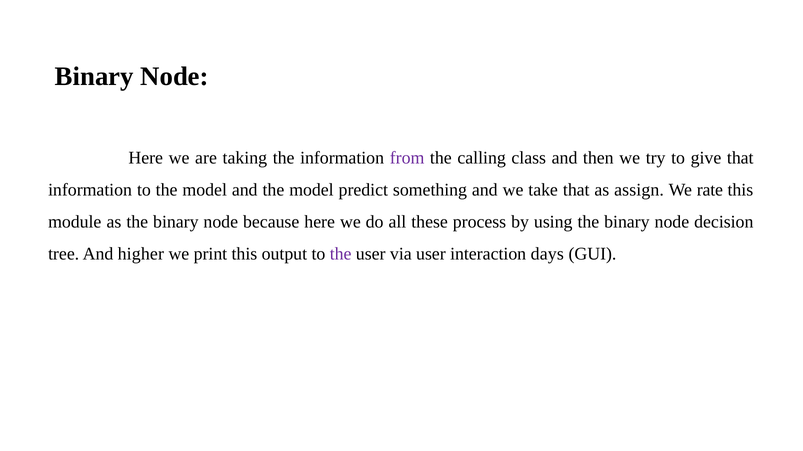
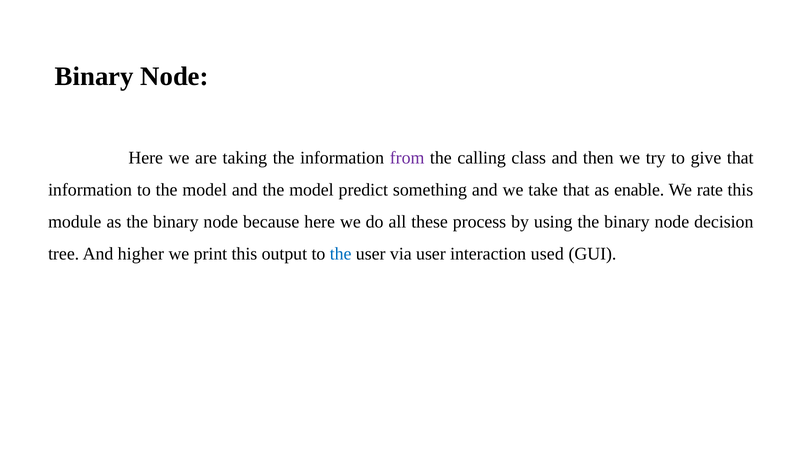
assign: assign -> enable
the at (341, 254) colour: purple -> blue
days: days -> used
